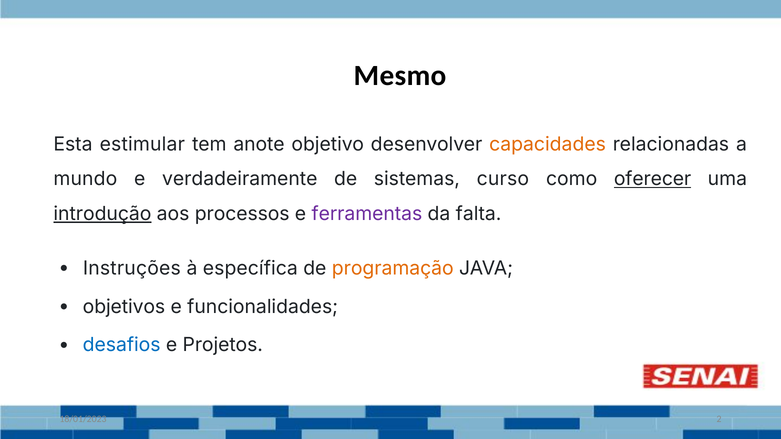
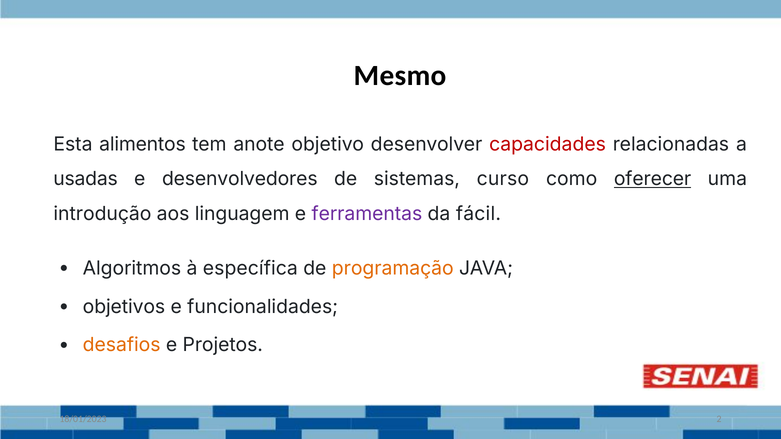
estimular: estimular -> alimentos
capacidades colour: orange -> red
mundo: mundo -> usadas
verdadeiramente: verdadeiramente -> desenvolvedores
introdução underline: present -> none
processos: processos -> linguagem
falta: falta -> fácil
Instruções: Instruções -> Algoritmos
desafios colour: blue -> orange
